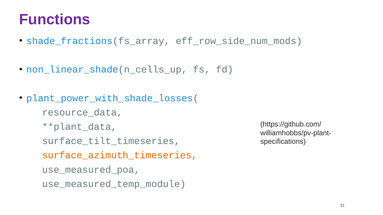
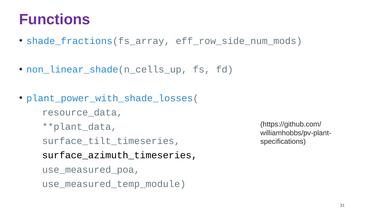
surface_azimuth_timeseries colour: orange -> black
